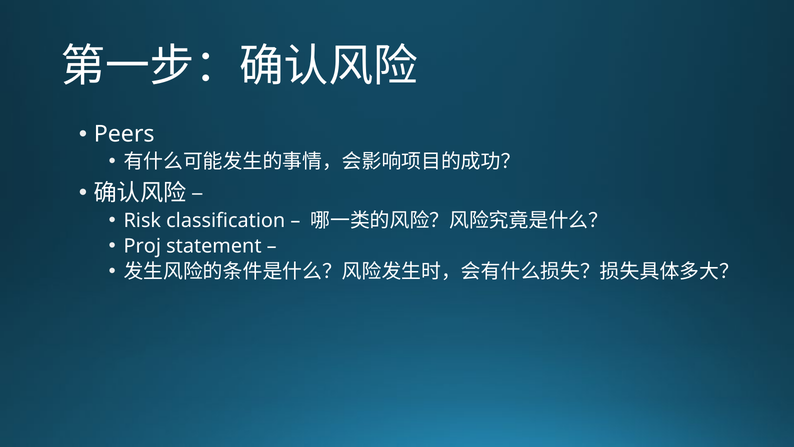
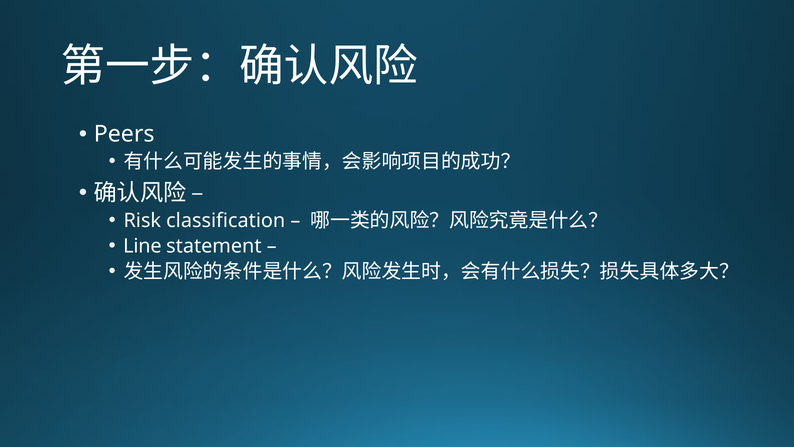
Proj: Proj -> Line
